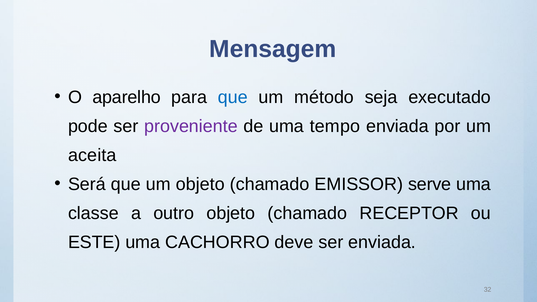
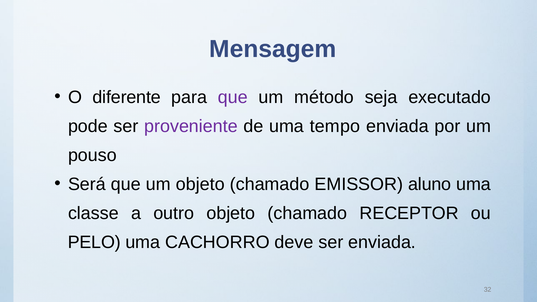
aparelho: aparelho -> diferente
que at (233, 97) colour: blue -> purple
aceita: aceita -> pouso
serve: serve -> aluno
ESTE: ESTE -> PELO
